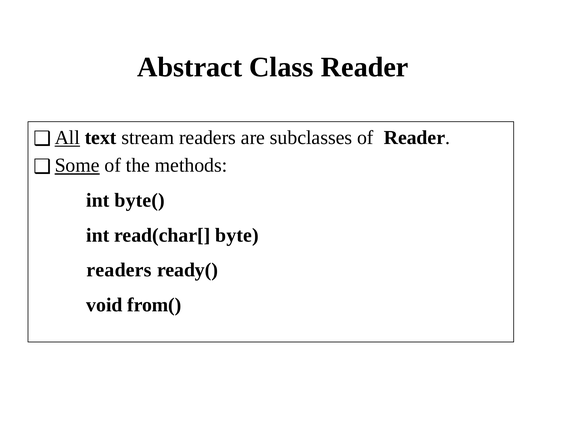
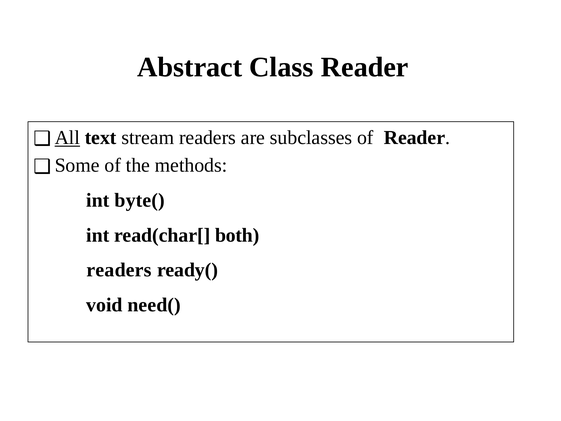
Some underline: present -> none
byte: byte -> both
from(: from( -> need(
